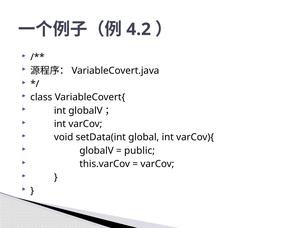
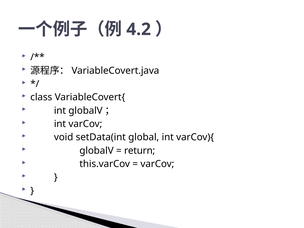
public: public -> return
